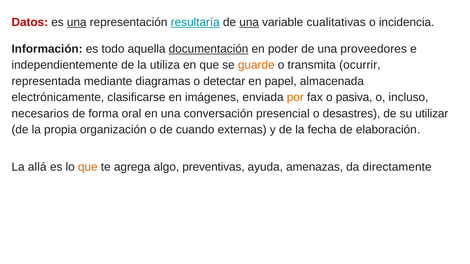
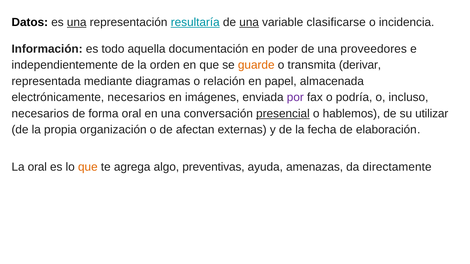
Datos colour: red -> black
cualitativas: cualitativas -> clasificarse
documentación underline: present -> none
utiliza: utiliza -> orden
ocurrir: ocurrir -> derivar
detectar: detectar -> relación
electrónicamente clasificarse: clasificarse -> necesarios
por colour: orange -> purple
pasiva: pasiva -> podría
presencial underline: none -> present
desastres: desastres -> hablemos
cuando: cuando -> afectan
La allá: allá -> oral
